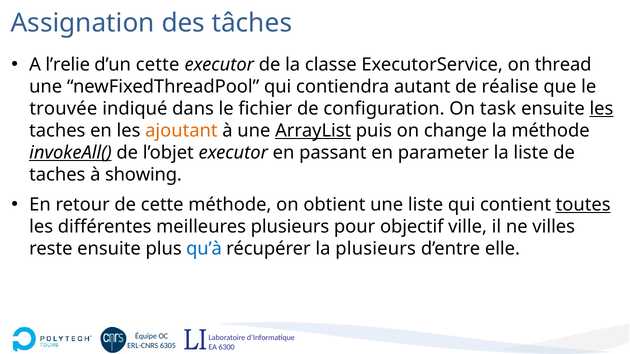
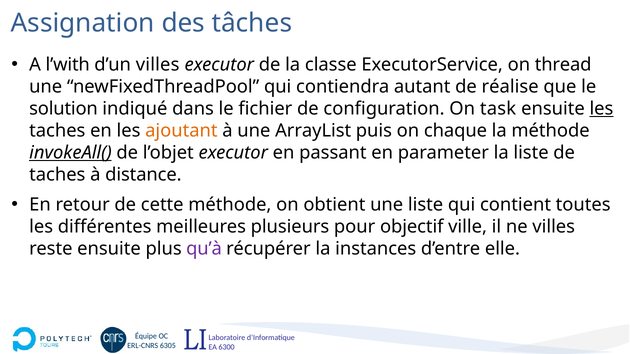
l’relie: l’relie -> l’with
d’un cette: cette -> villes
trouvée: trouvée -> solution
ArrayList underline: present -> none
change: change -> chaque
showing: showing -> distance
toutes underline: present -> none
qu’à colour: blue -> purple
la plusieurs: plusieurs -> instances
